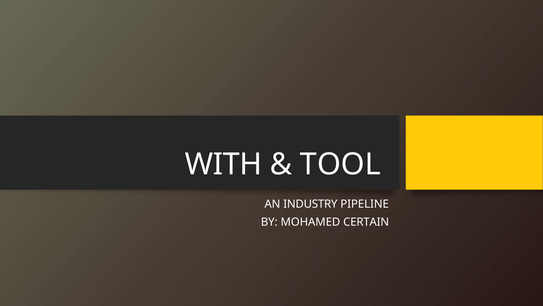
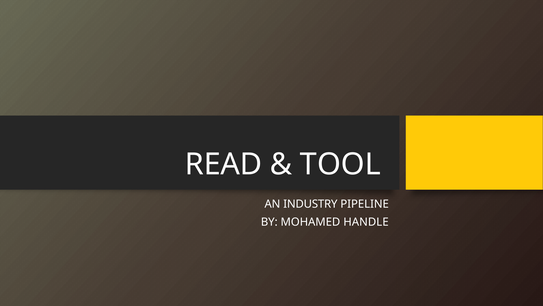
WITH: WITH -> READ
CERTAIN: CERTAIN -> HANDLE
